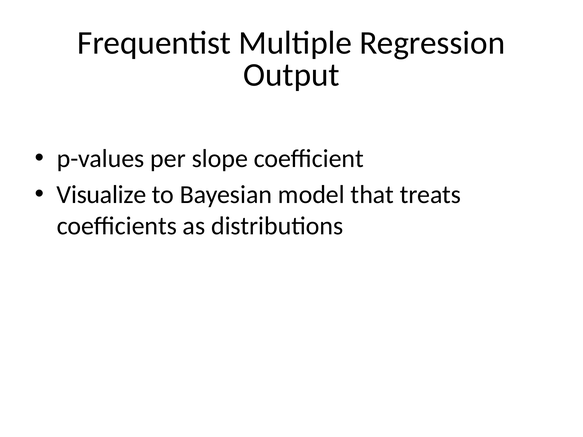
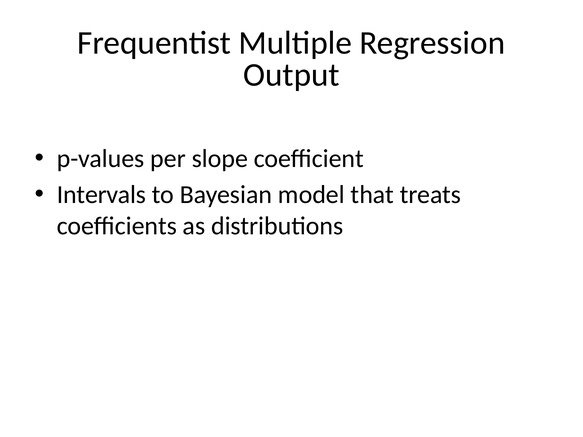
Visualize: Visualize -> Intervals
